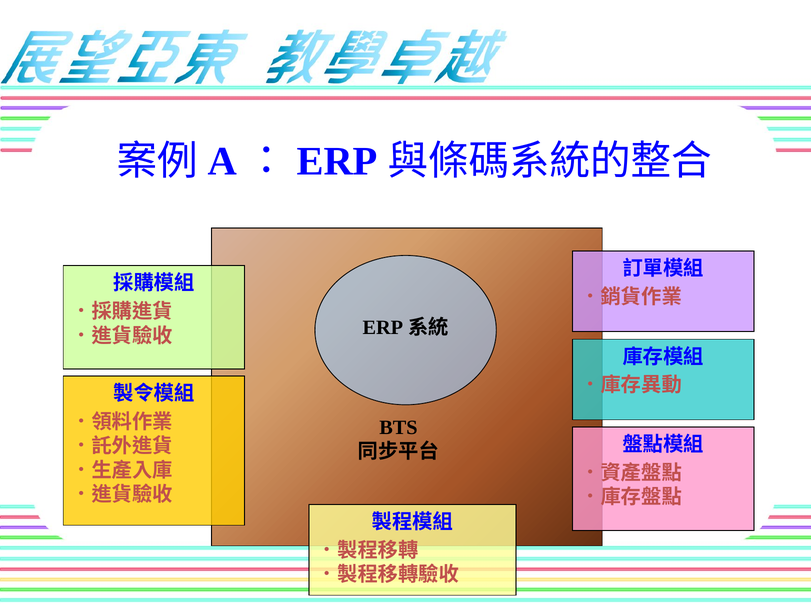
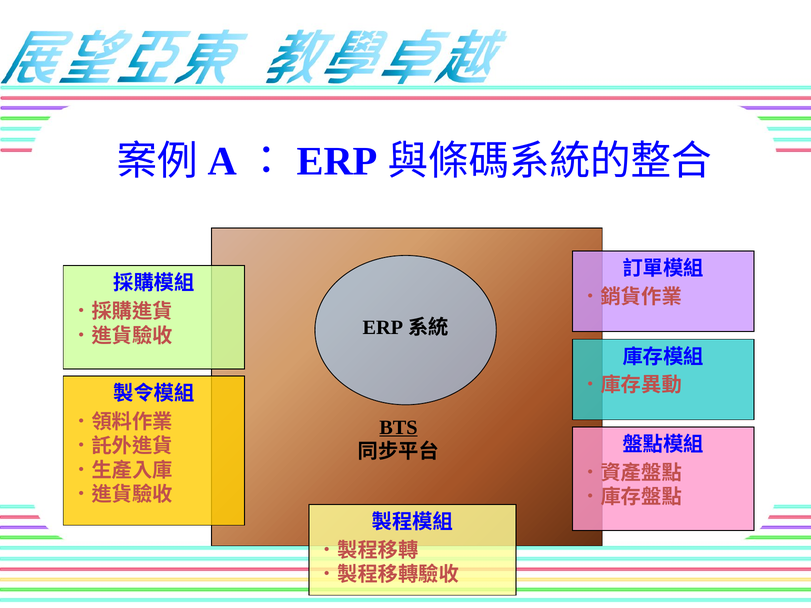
BTS underline: none -> present
